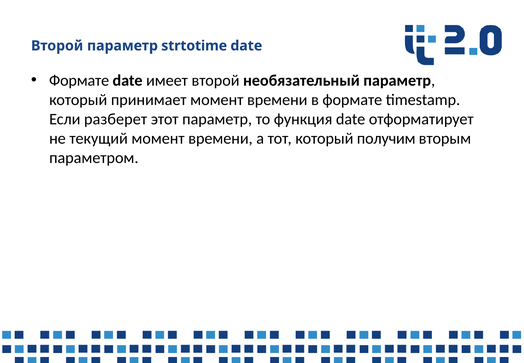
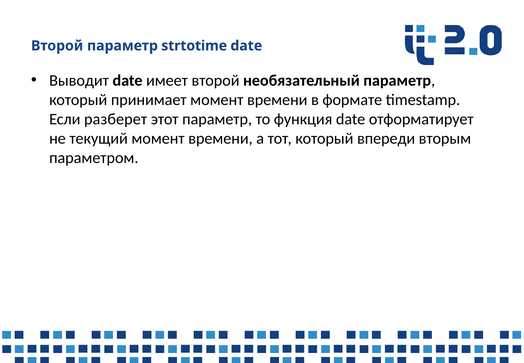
Формате at (79, 80): Формате -> Выводит
получим: получим -> впереди
